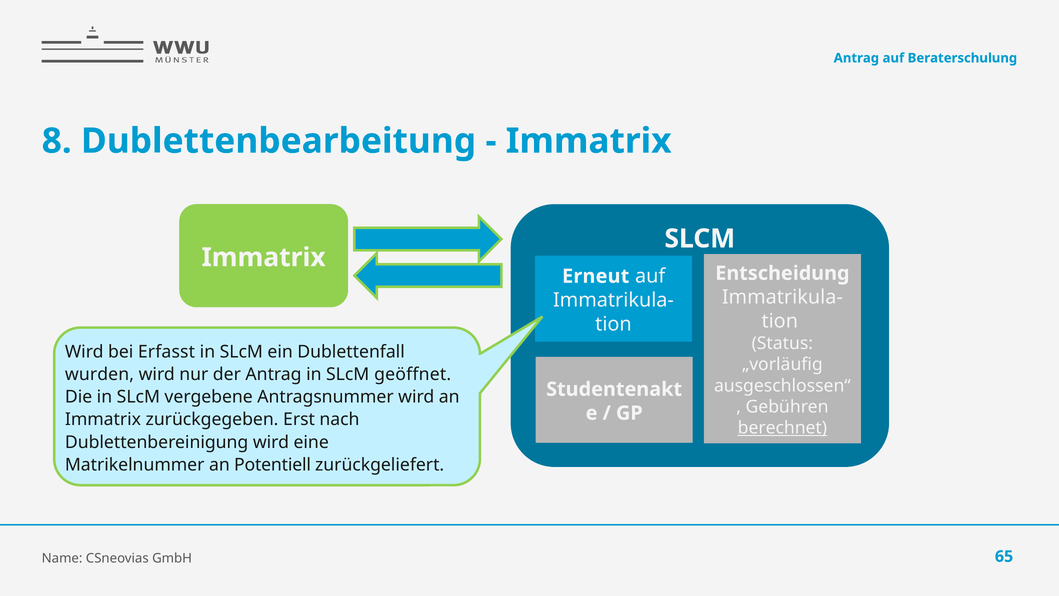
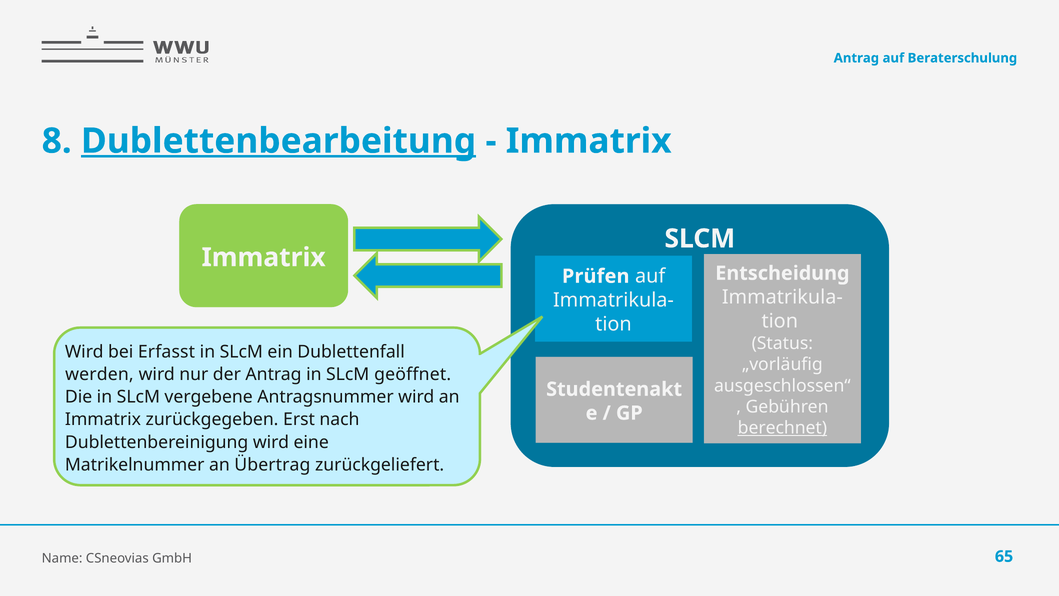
Dublettenbearbeitung underline: none -> present
Erneut: Erneut -> Prüfen
wurden: wurden -> werden
Potentiell: Potentiell -> Übertrag
